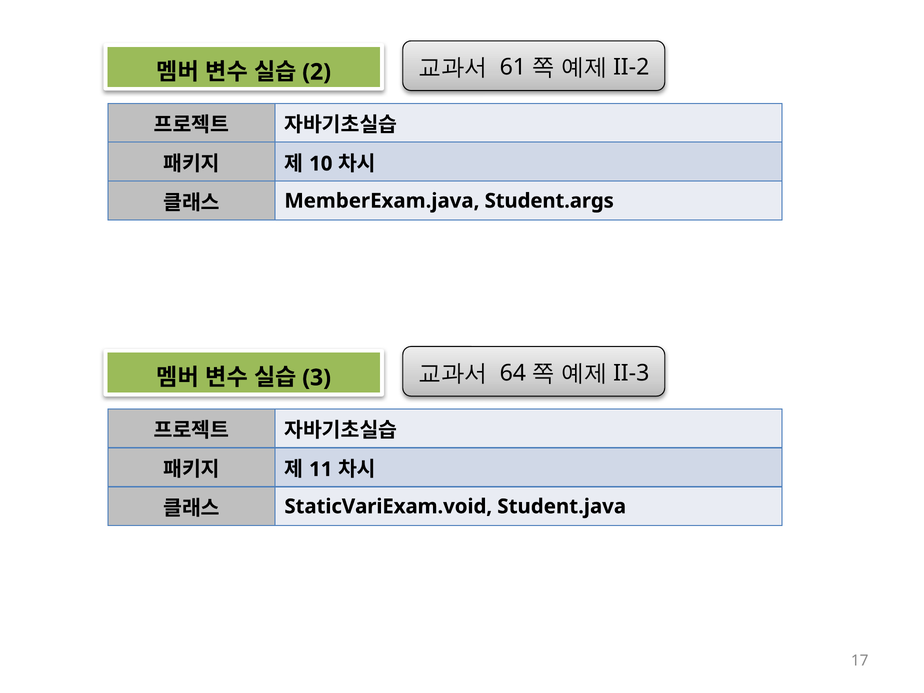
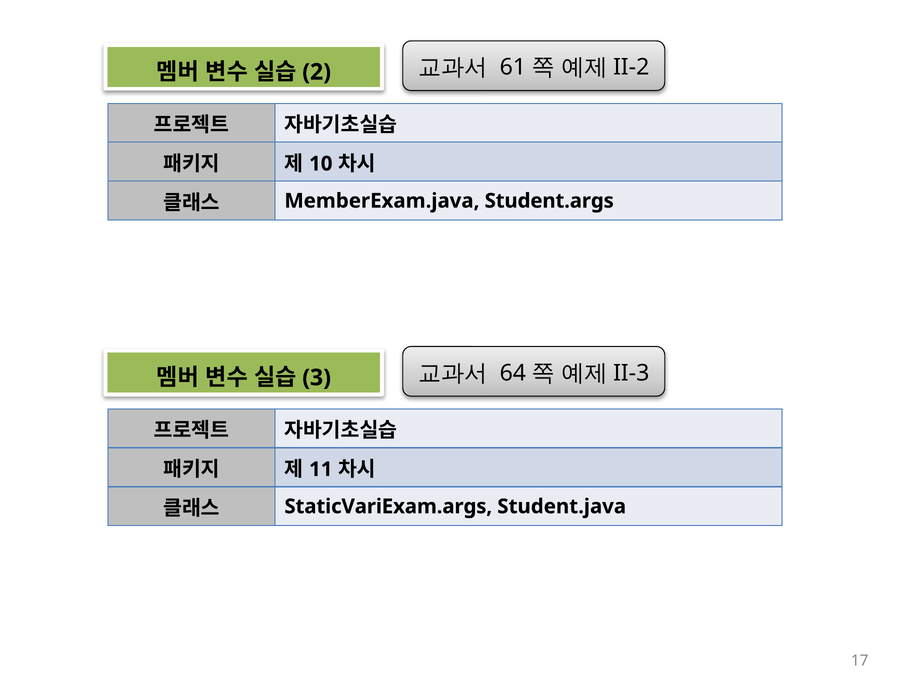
StaticVariExam.void: StaticVariExam.void -> StaticVariExam.args
